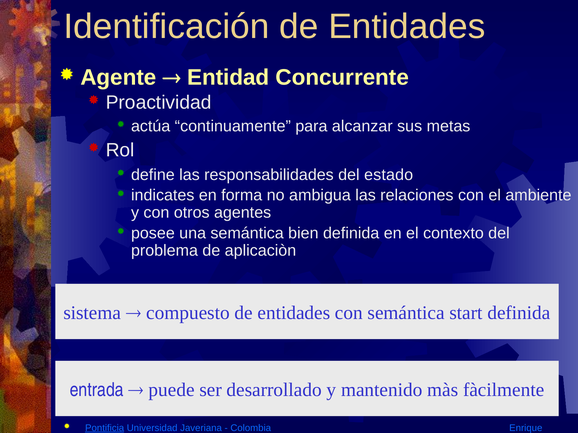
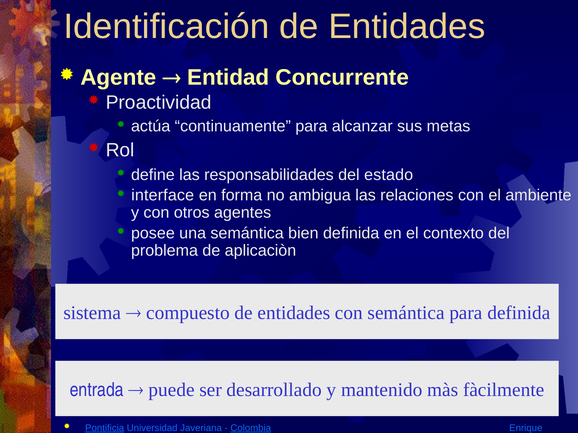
indicates: indicates -> interface
semántica start: start -> para
Colombia underline: none -> present
